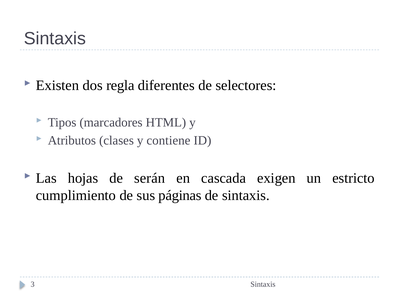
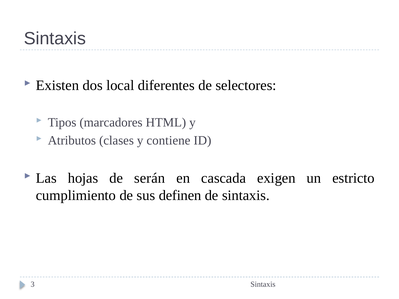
regla: regla -> local
páginas: páginas -> definen
